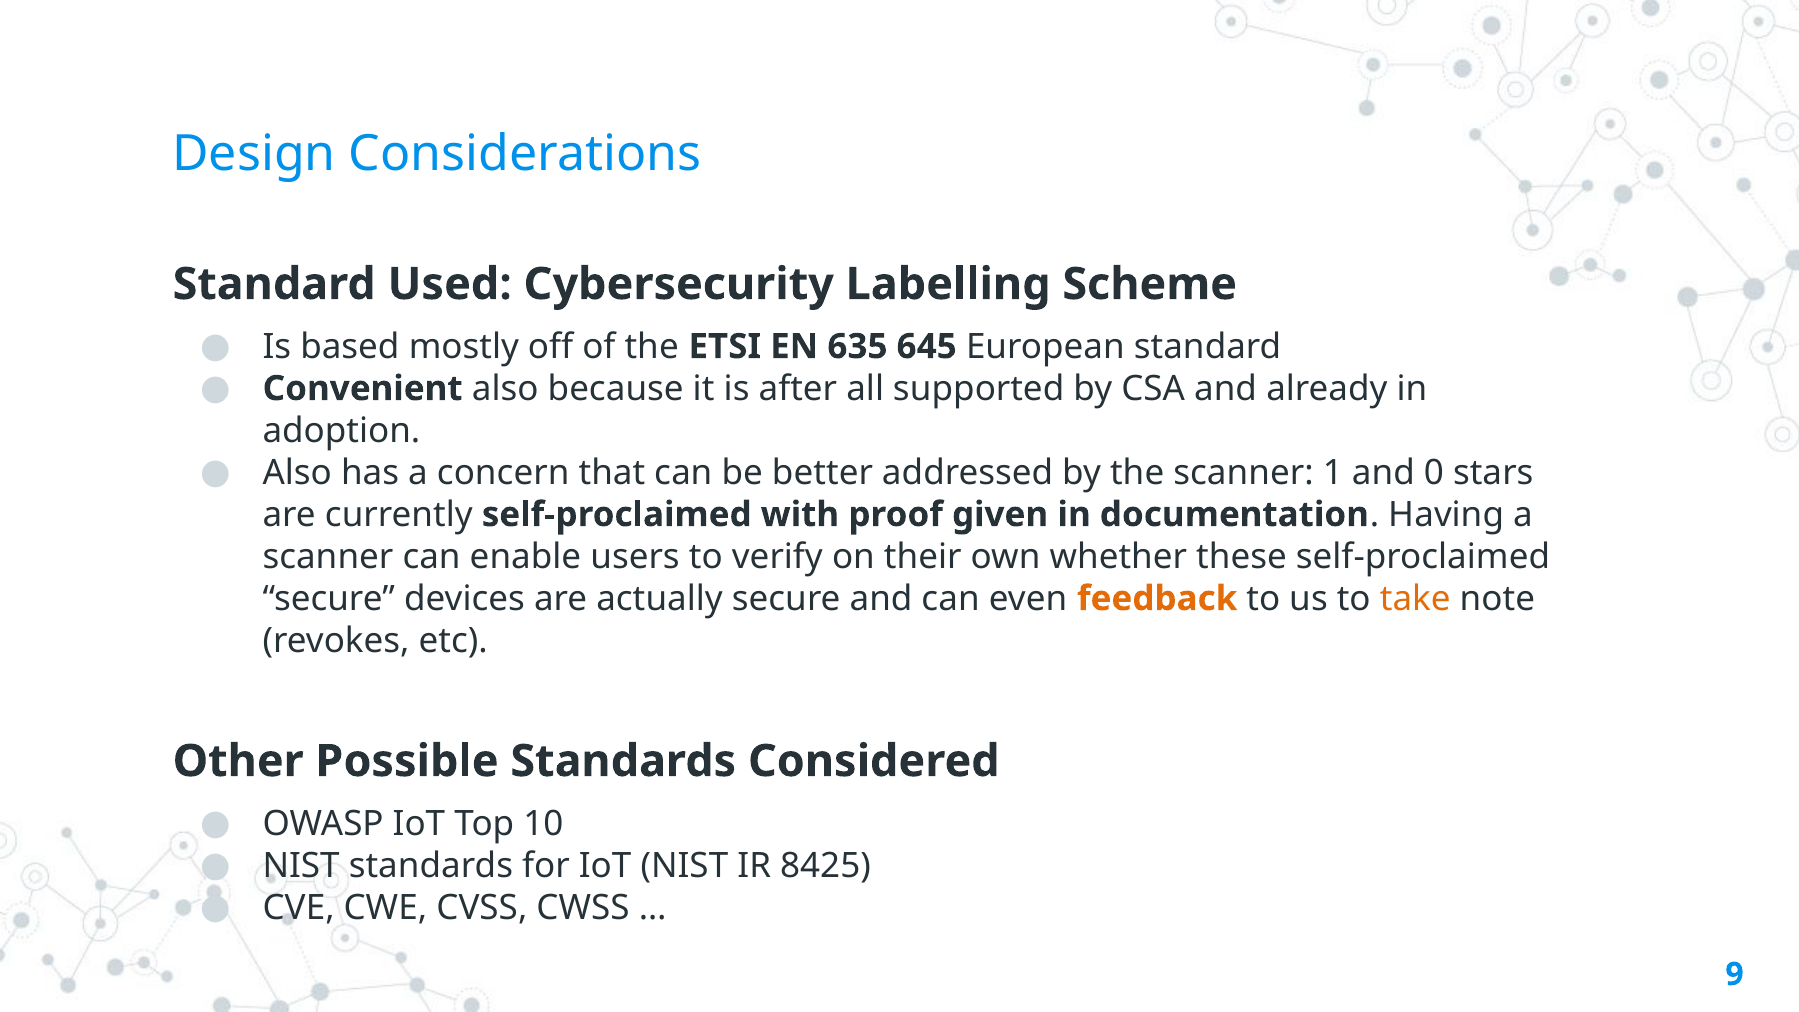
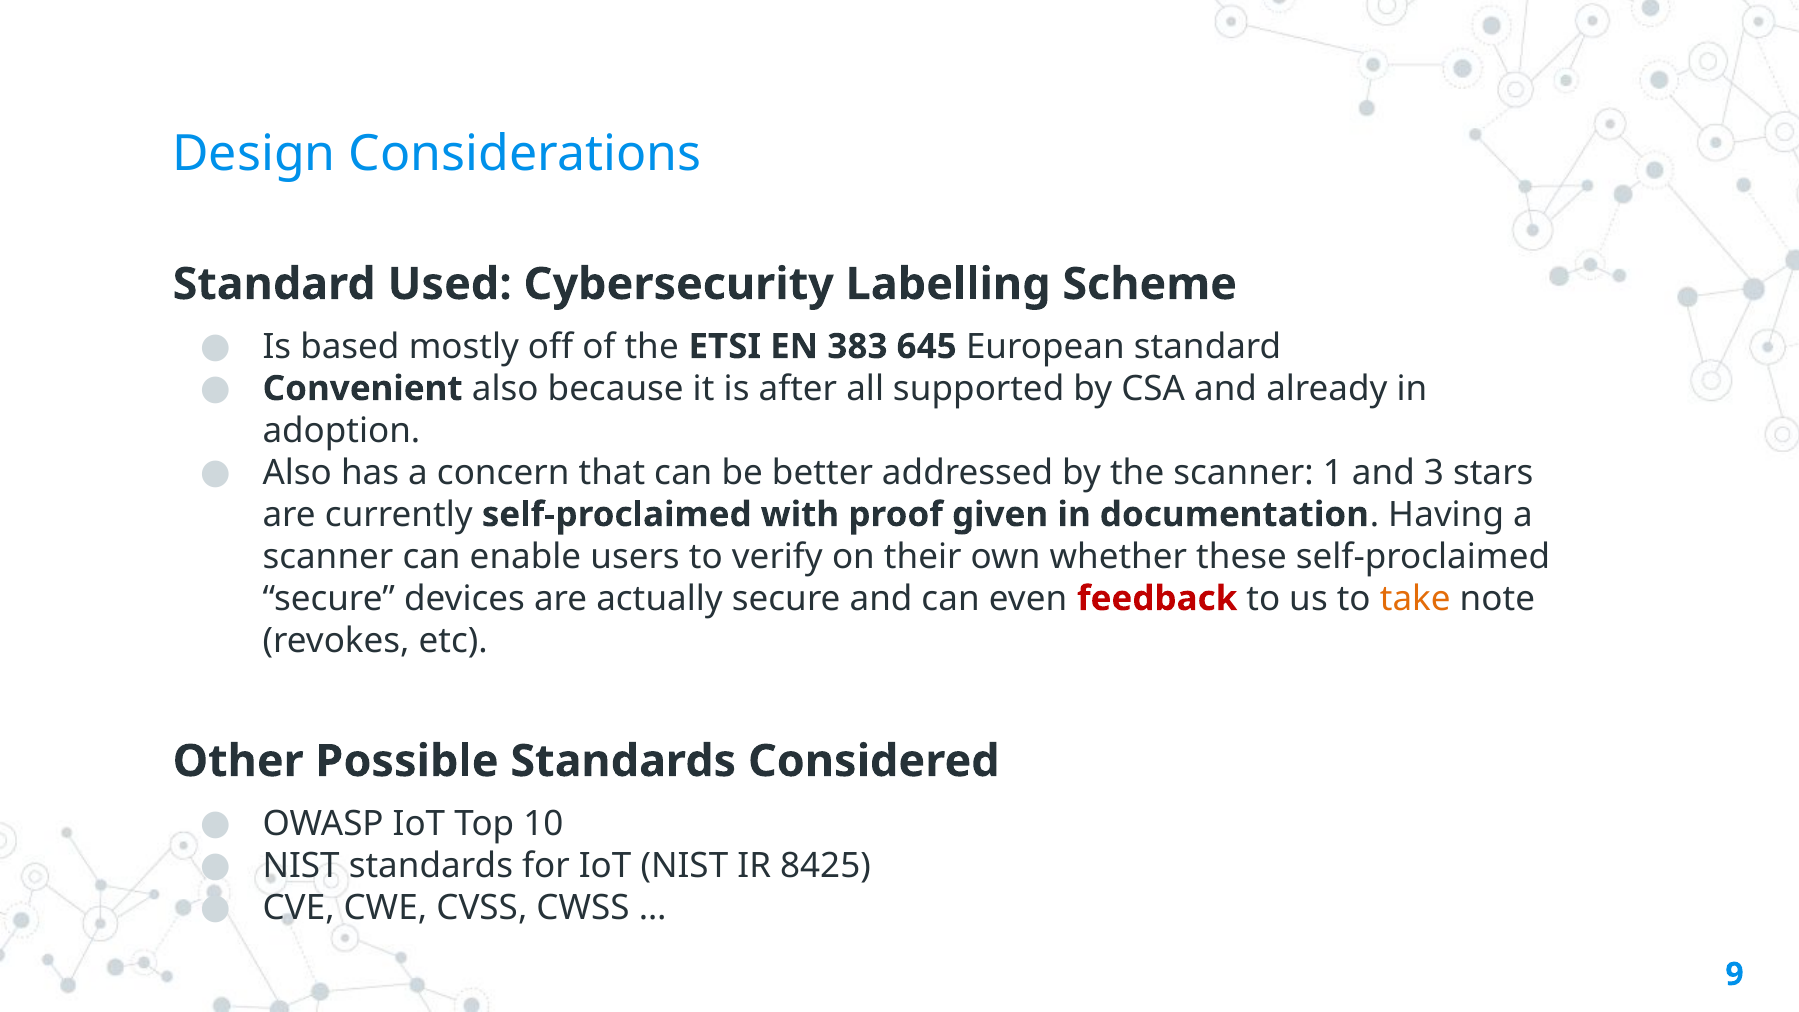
635: 635 -> 383
0: 0 -> 3
feedback colour: orange -> red
